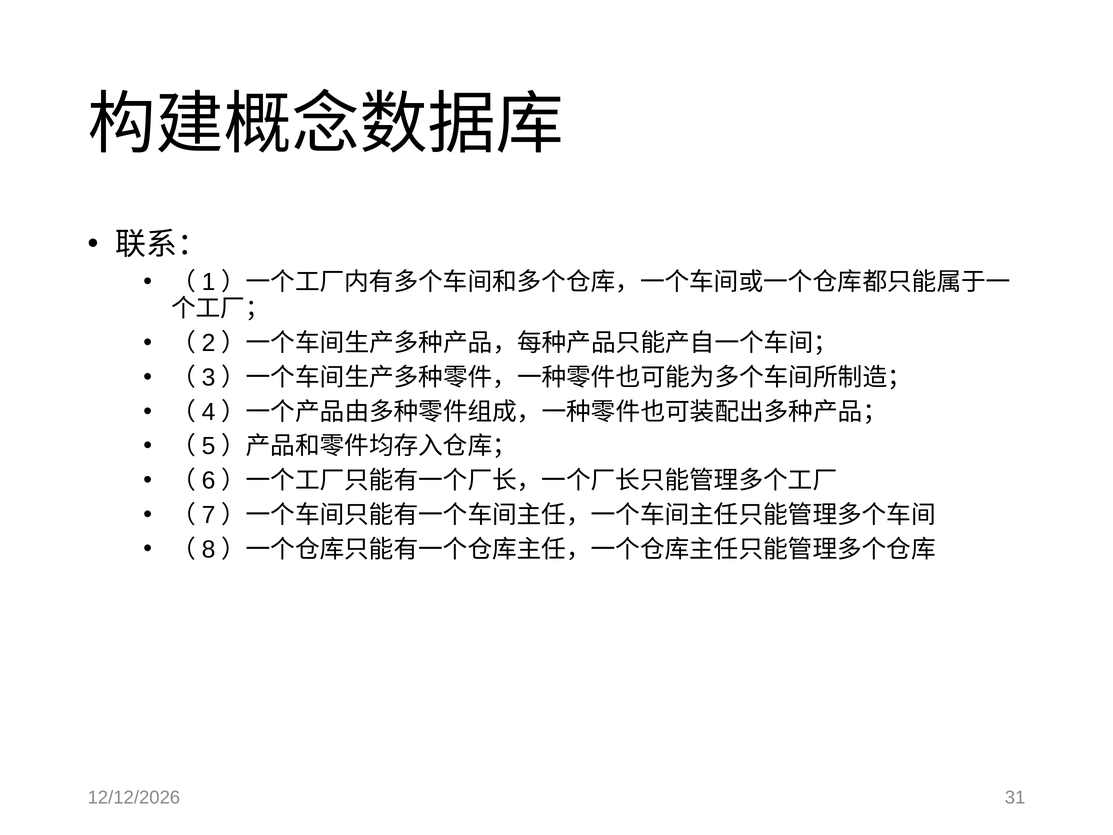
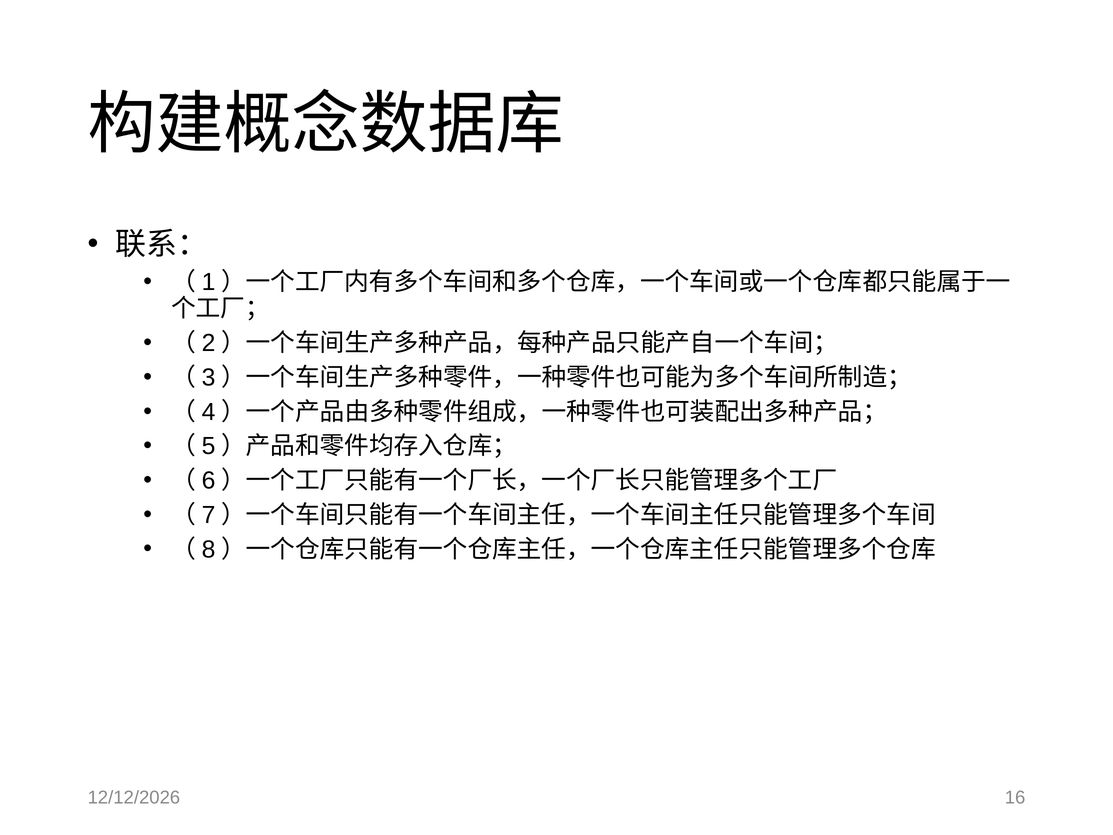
31: 31 -> 16
